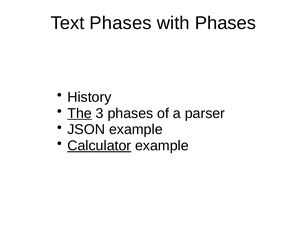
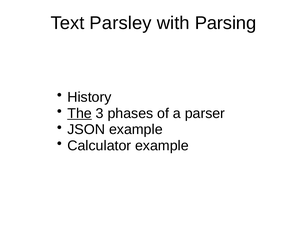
Text Phases: Phases -> Parsley
with Phases: Phases -> Parsing
Calculator underline: present -> none
